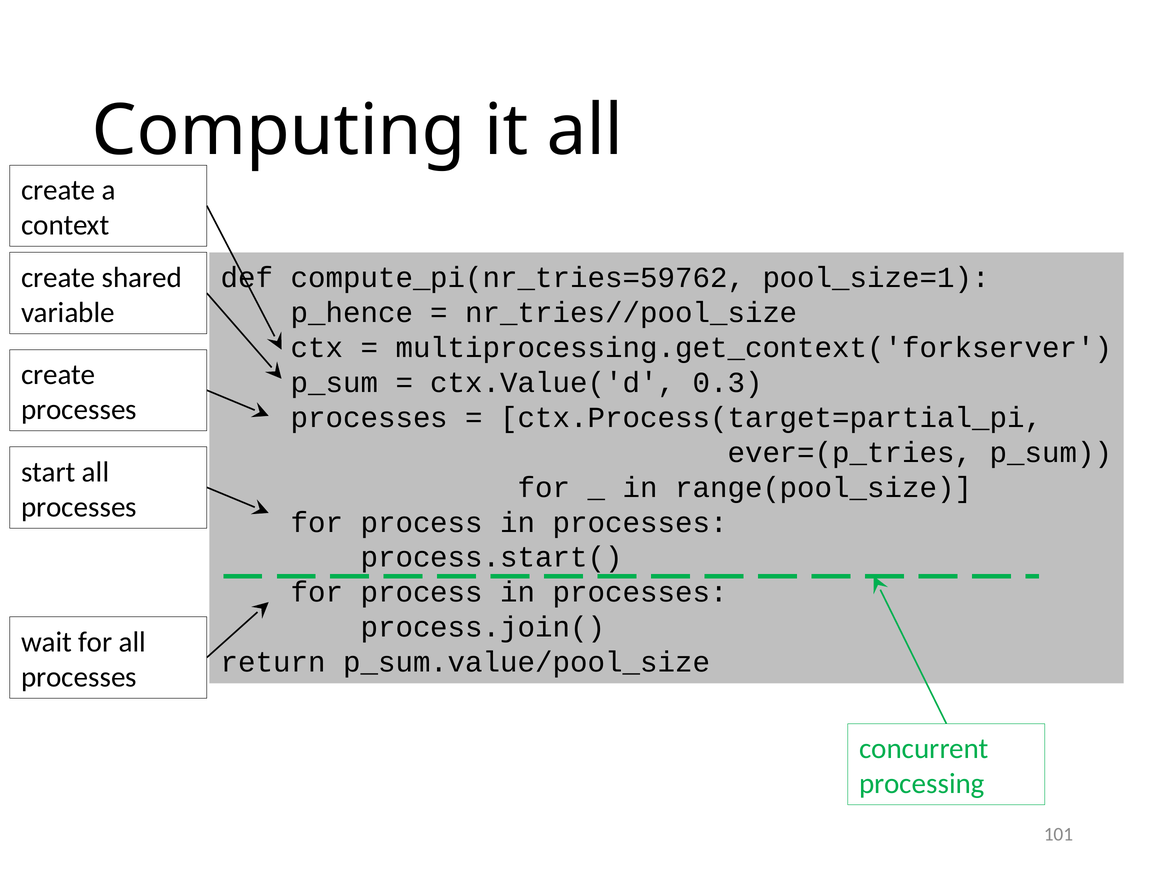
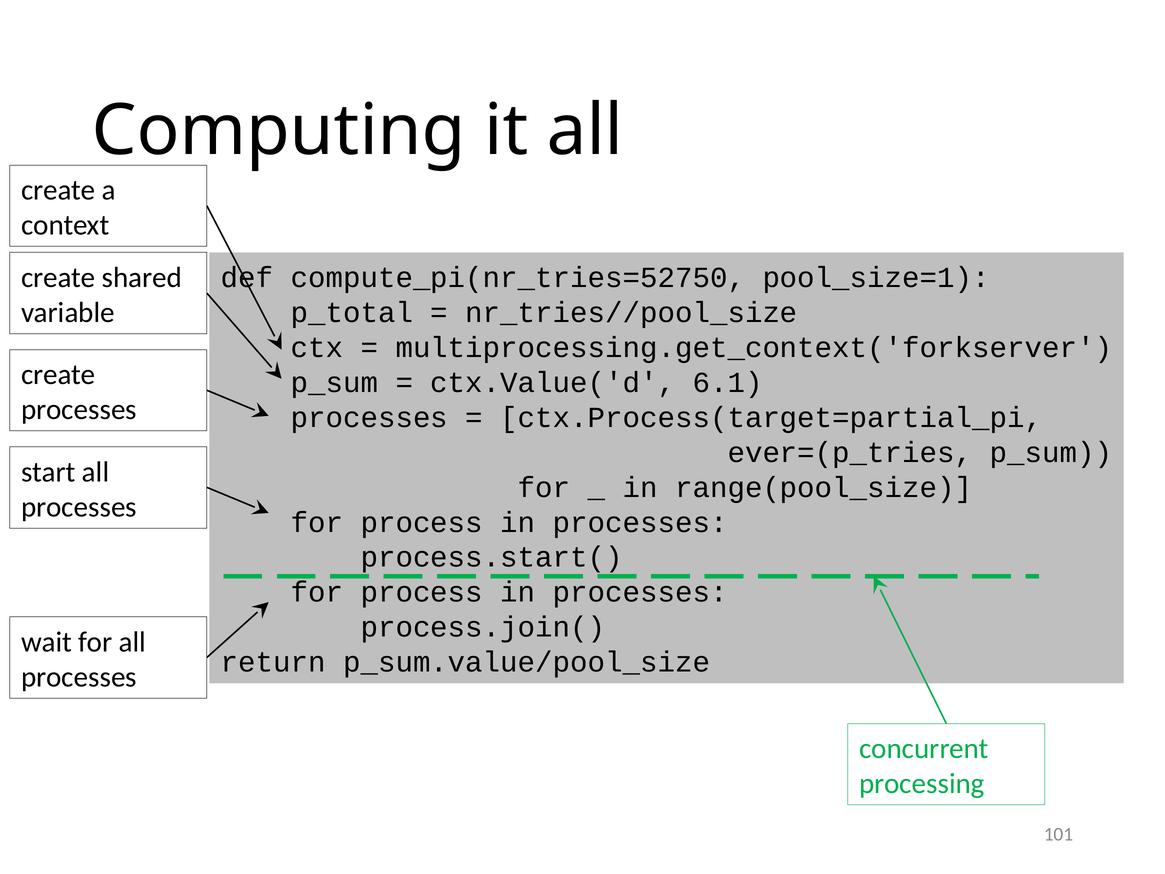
compute_pi(nr_tries=59762: compute_pi(nr_tries=59762 -> compute_pi(nr_tries=52750
p_hence: p_hence -> p_total
0.3: 0.3 -> 6.1
